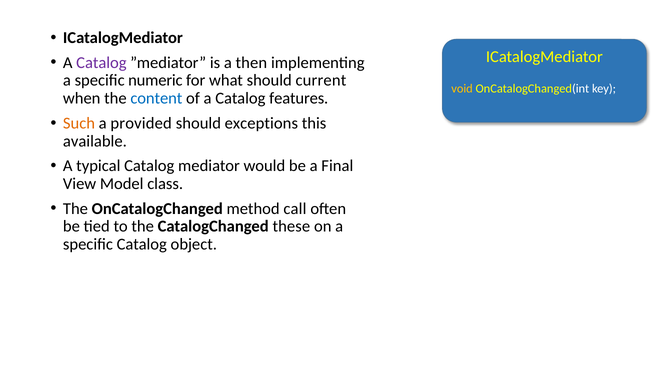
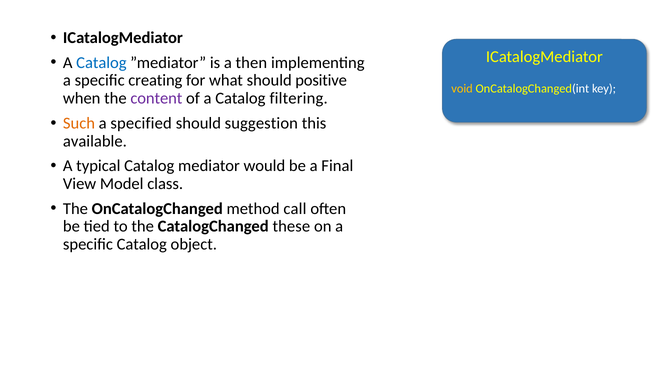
Catalog at (101, 63) colour: purple -> blue
numeric: numeric -> creating
current: current -> positive
content colour: blue -> purple
features: features -> filtering
provided: provided -> specified
exceptions: exceptions -> suggestion
